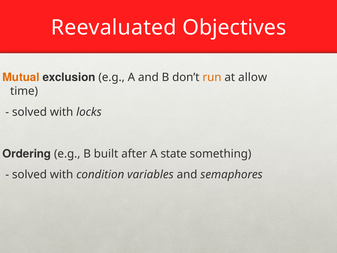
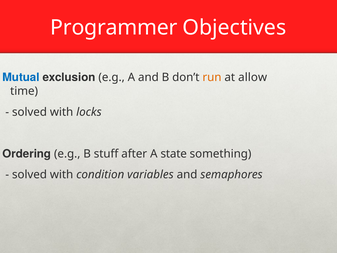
Reevaluated: Reevaluated -> Programmer
Mutual colour: orange -> blue
built: built -> stuff
